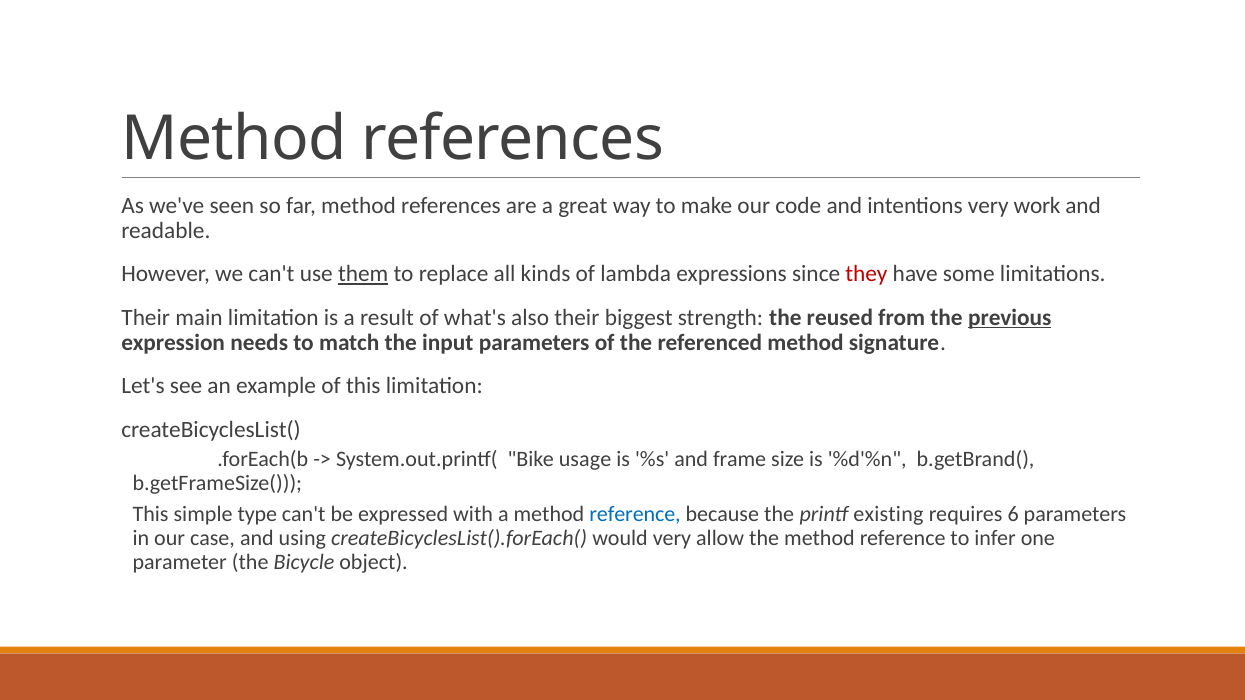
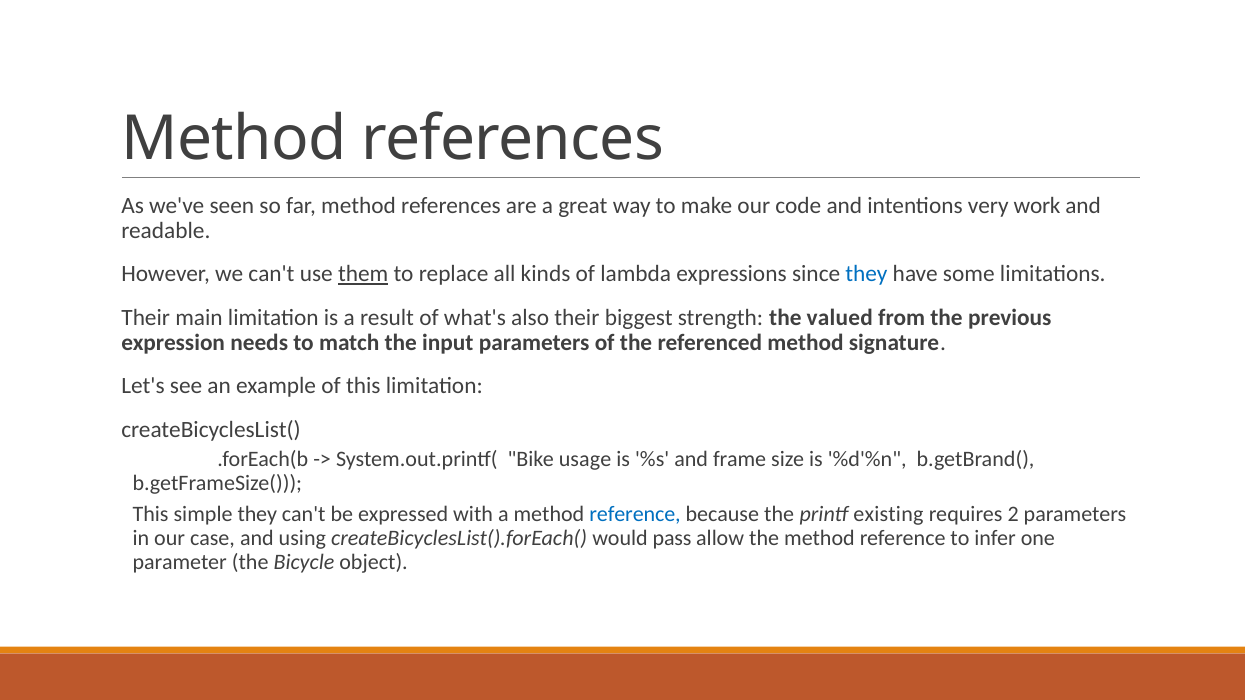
they at (866, 274) colour: red -> blue
reused: reused -> valued
previous underline: present -> none
simple type: type -> they
6: 6 -> 2
would very: very -> pass
